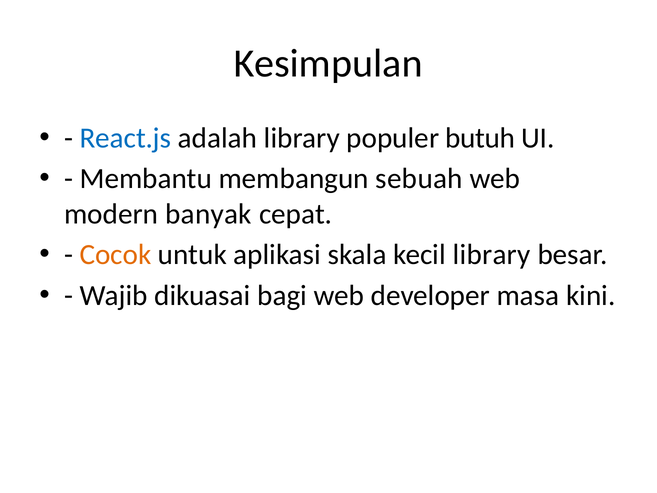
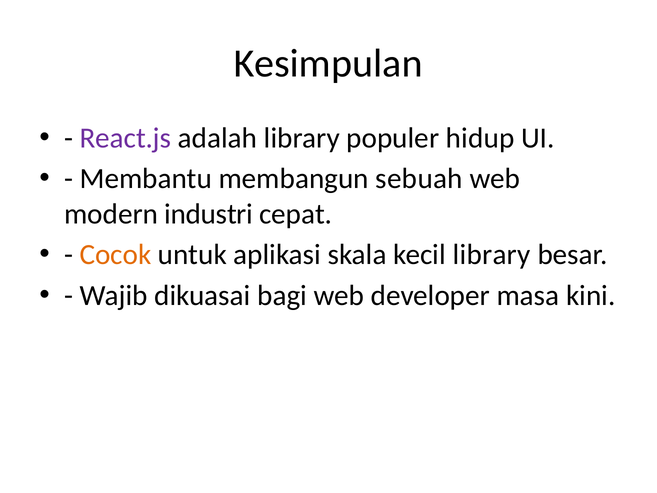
React.js colour: blue -> purple
butuh: butuh -> hidup
banyak: banyak -> industri
